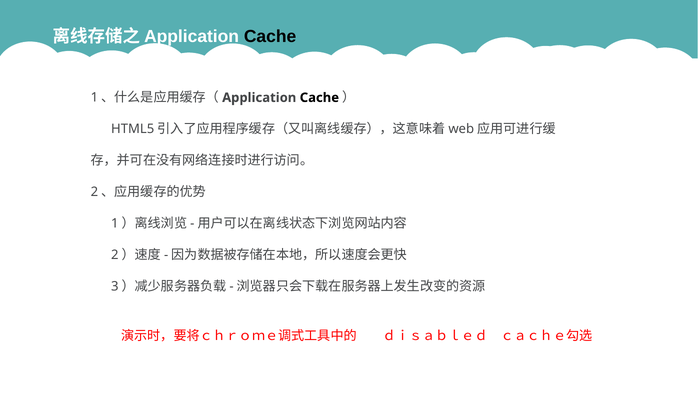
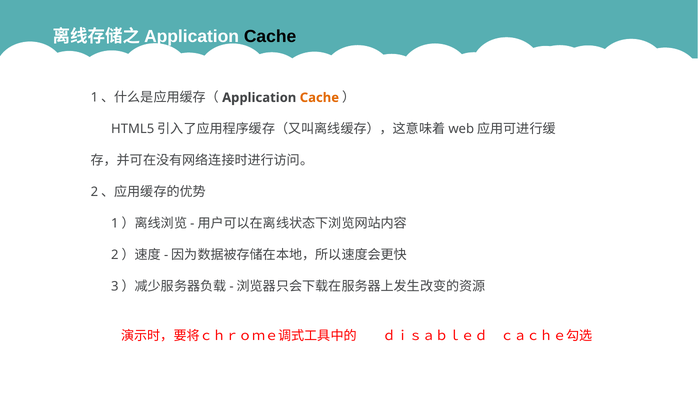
Cache at (319, 98) colour: black -> orange
